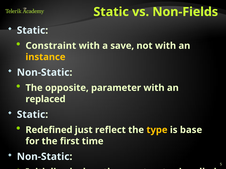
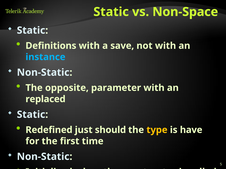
Non-Fields: Non-Fields -> Non-Space
Constraint: Constraint -> Definitions
instance colour: yellow -> light blue
reflect: reflect -> should
base: base -> have
